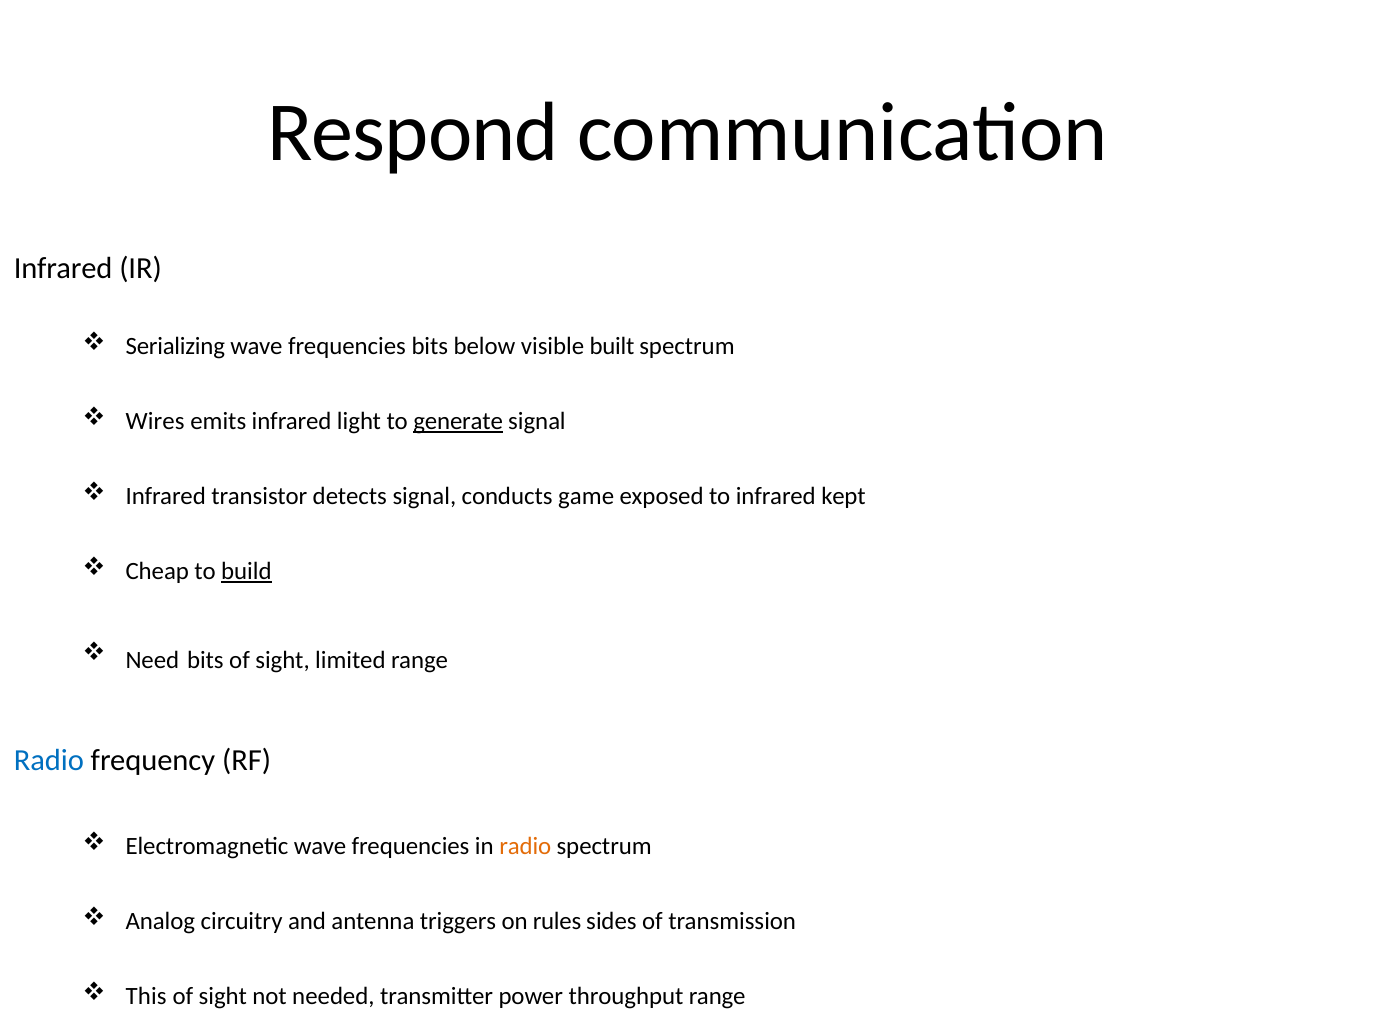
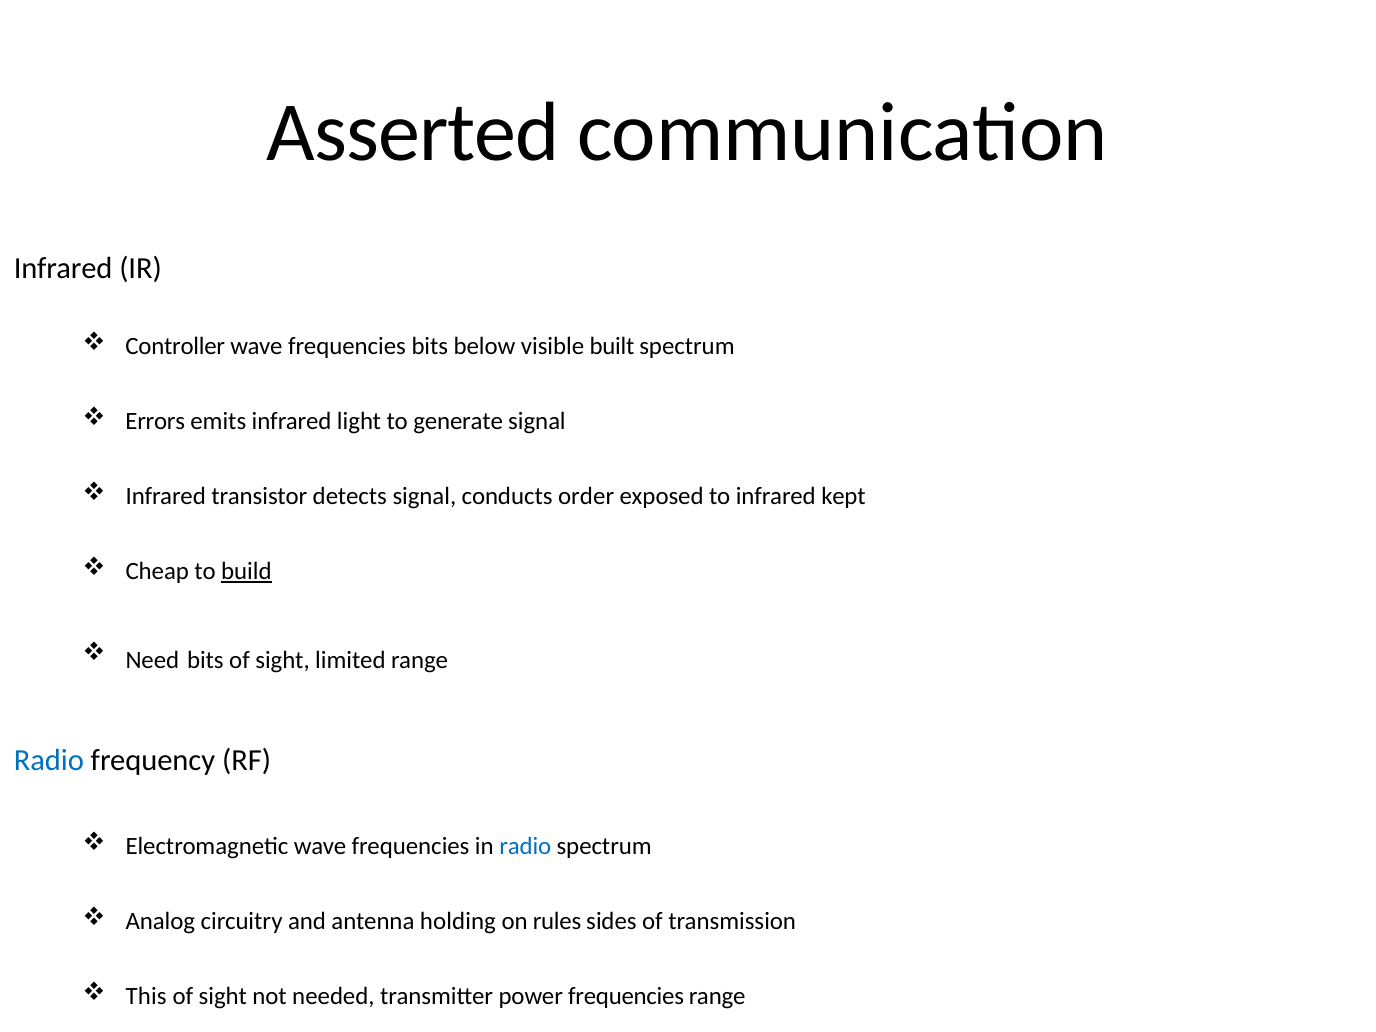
Respond: Respond -> Asserted
Serializing: Serializing -> Controller
Wires: Wires -> Errors
generate underline: present -> none
game: game -> order
radio at (525, 846) colour: orange -> blue
triggers: triggers -> holding
power throughput: throughput -> frequencies
